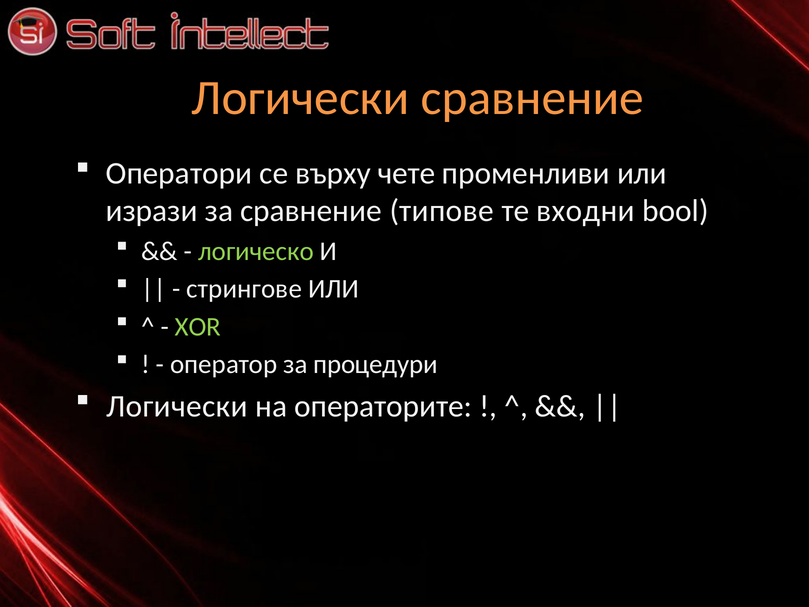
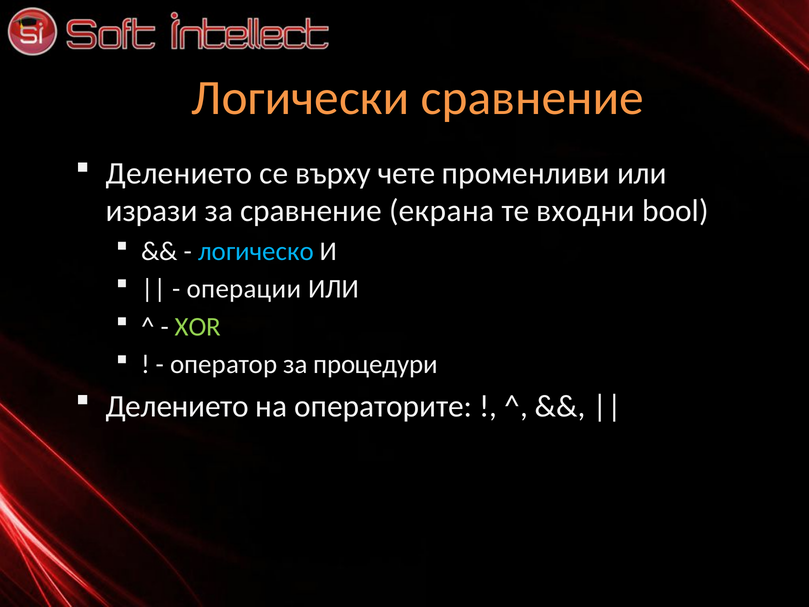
Оператори at (179, 173): Оператори -> Делението
типове: типове -> екрана
логическо colour: light green -> light blue
стрингове: стрингове -> операции
Логически at (177, 406): Логически -> Делението
